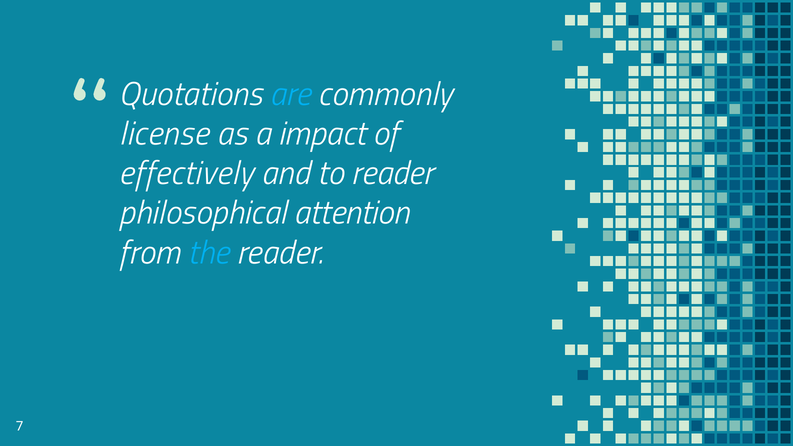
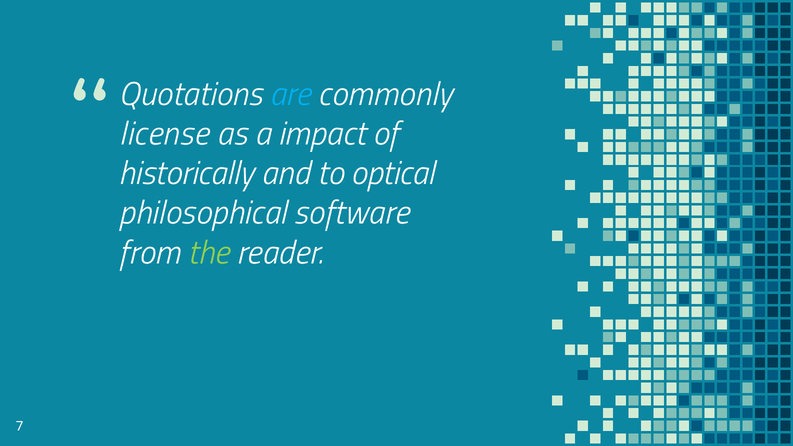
effectively: effectively -> historically
to reader: reader -> optical
attention: attention -> software
the colour: light blue -> light green
